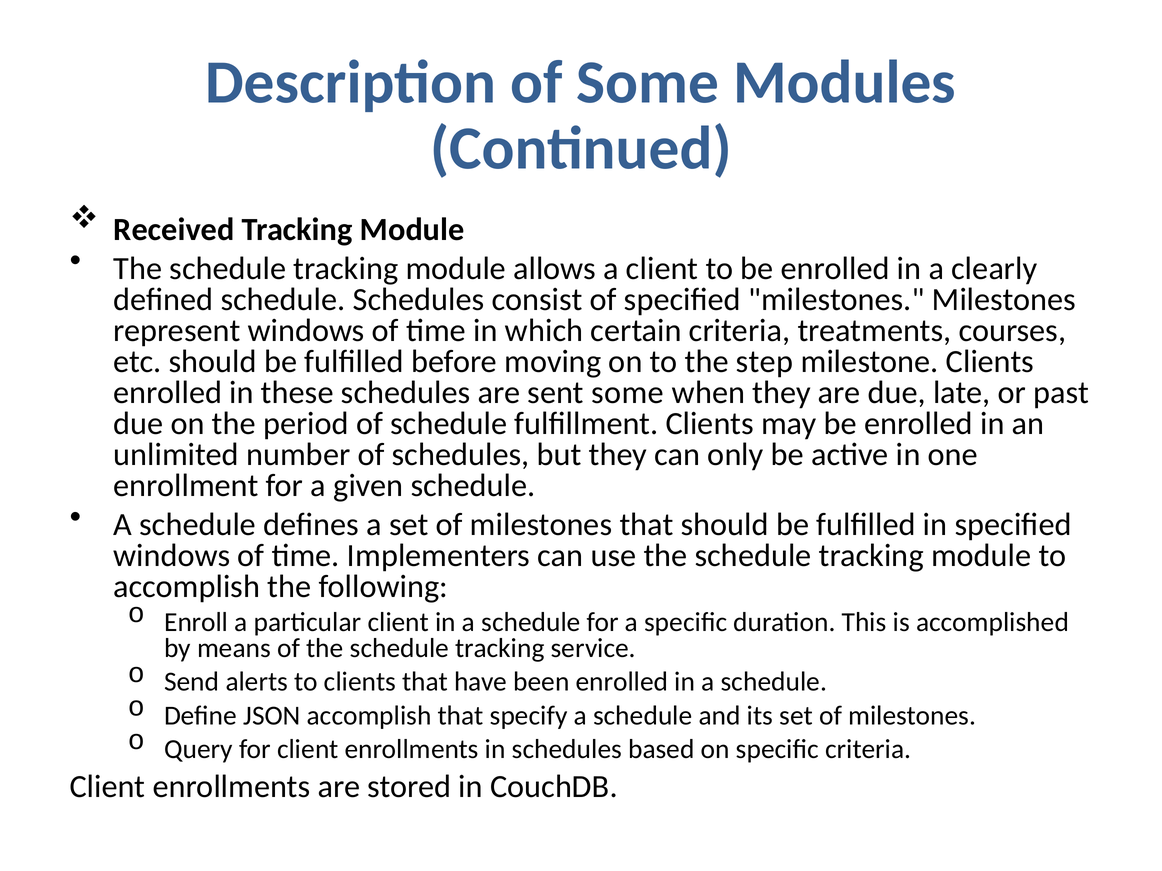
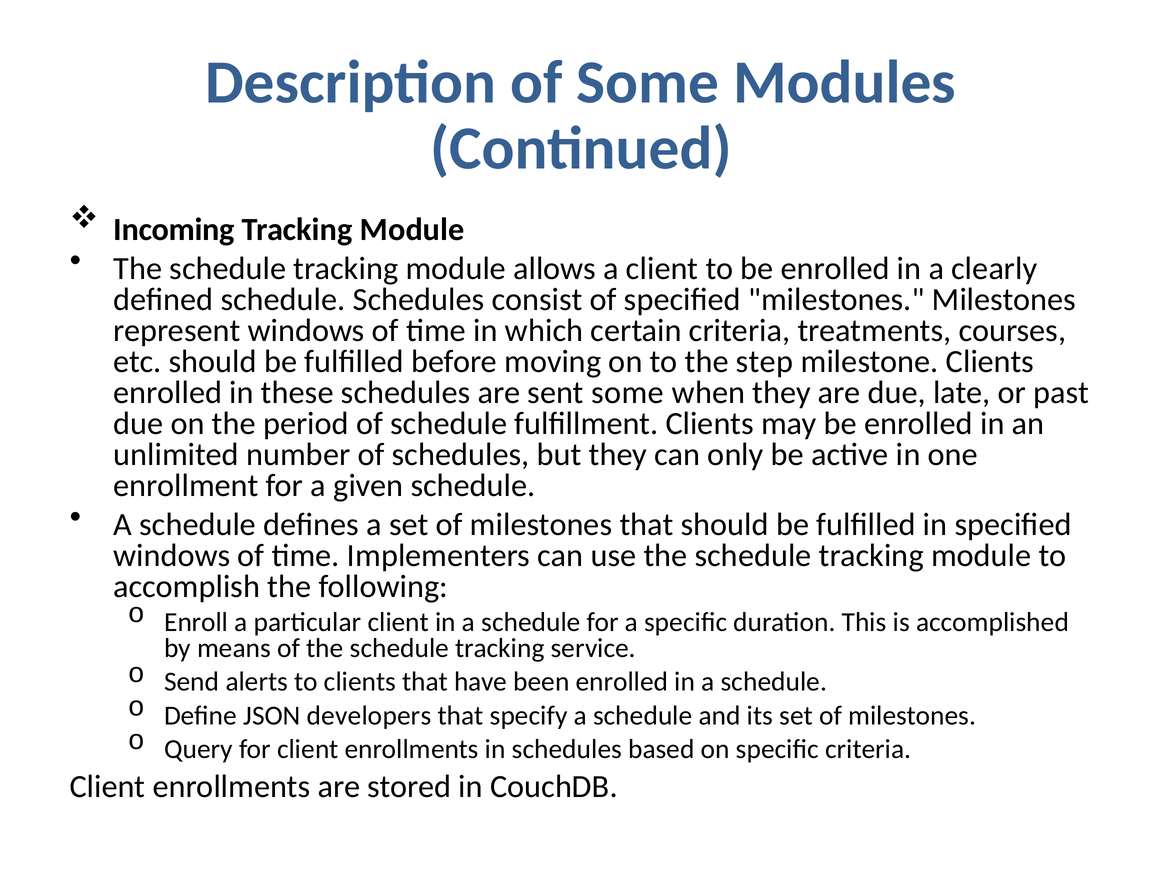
Received: Received -> Incoming
JSON accomplish: accomplish -> developers
